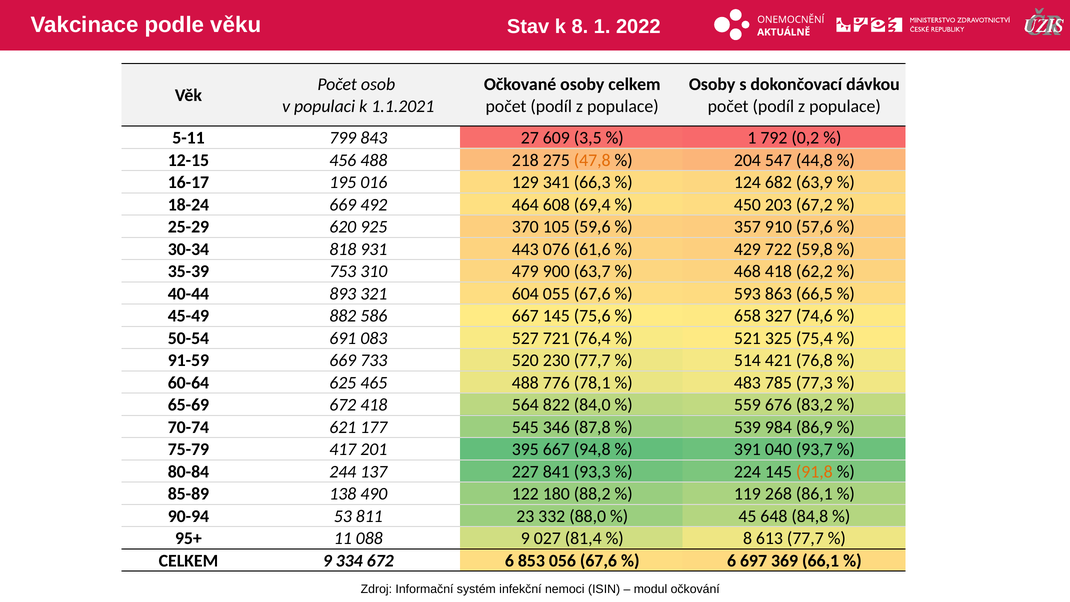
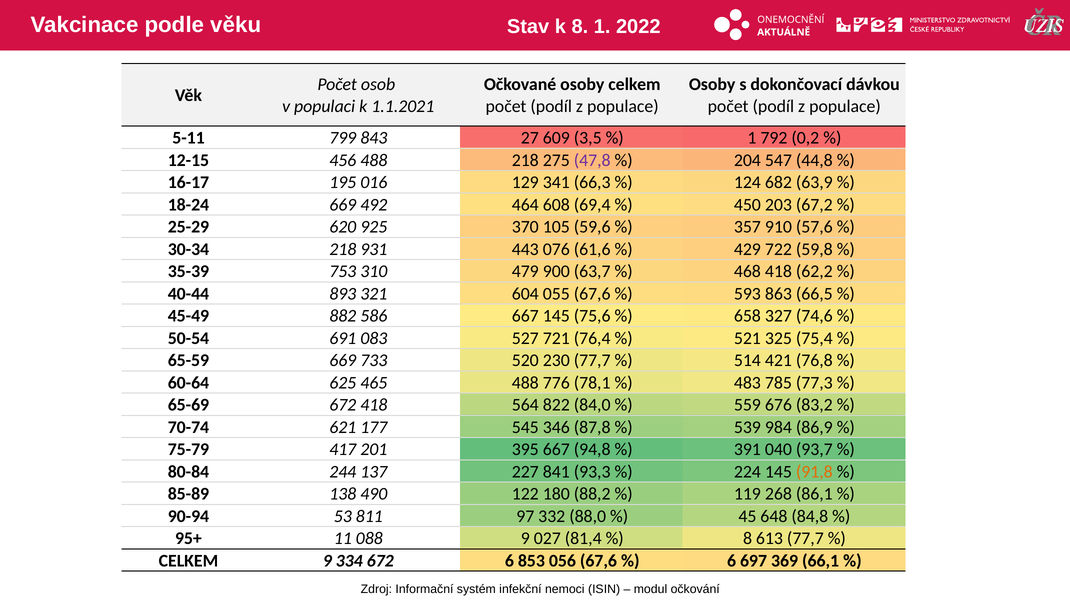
47,8 colour: orange -> purple
30-34 818: 818 -> 218
91-59: 91-59 -> 65-59
23: 23 -> 97
